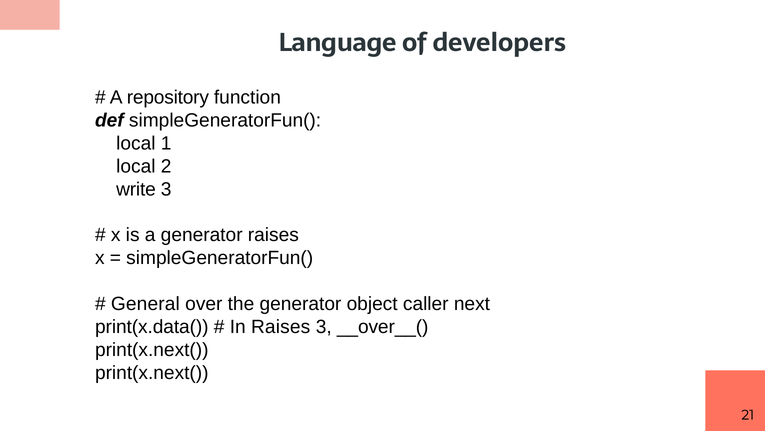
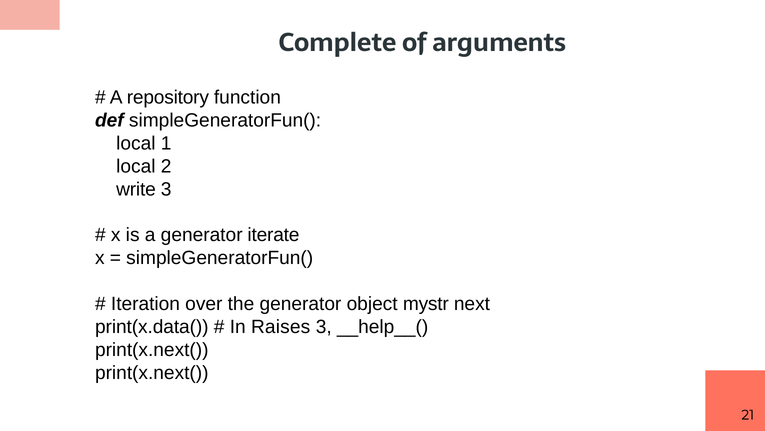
Language: Language -> Complete
developers: developers -> arguments
generator raises: raises -> iterate
General: General -> Iteration
caller: caller -> mystr
__over__(: __over__( -> __help__(
